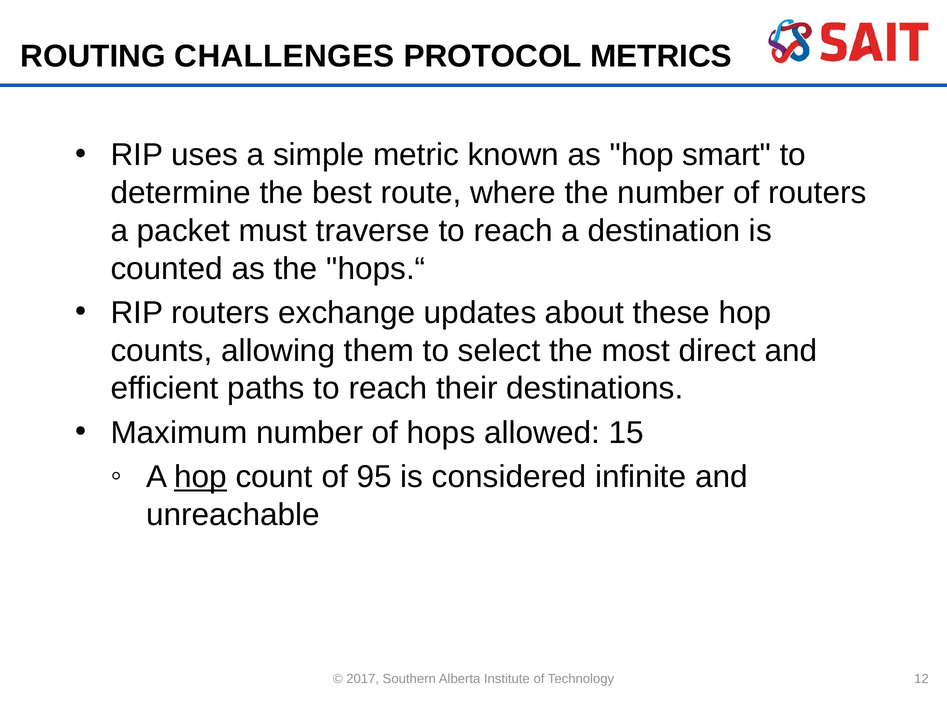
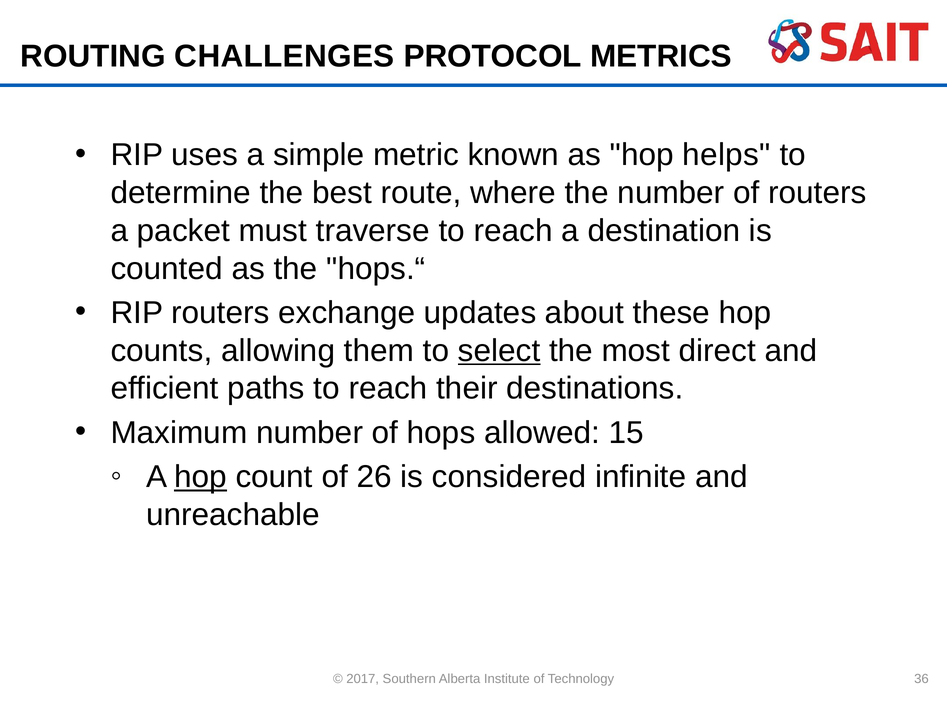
smart: smart -> helps
select underline: none -> present
95: 95 -> 26
12: 12 -> 36
